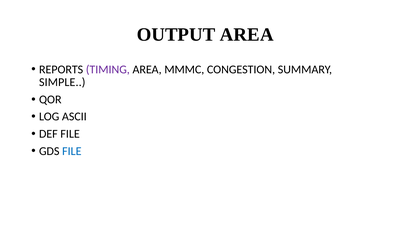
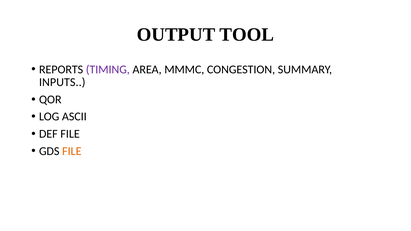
OUTPUT AREA: AREA -> TOOL
SIMPLE: SIMPLE -> INPUTS
FILE at (72, 151) colour: blue -> orange
